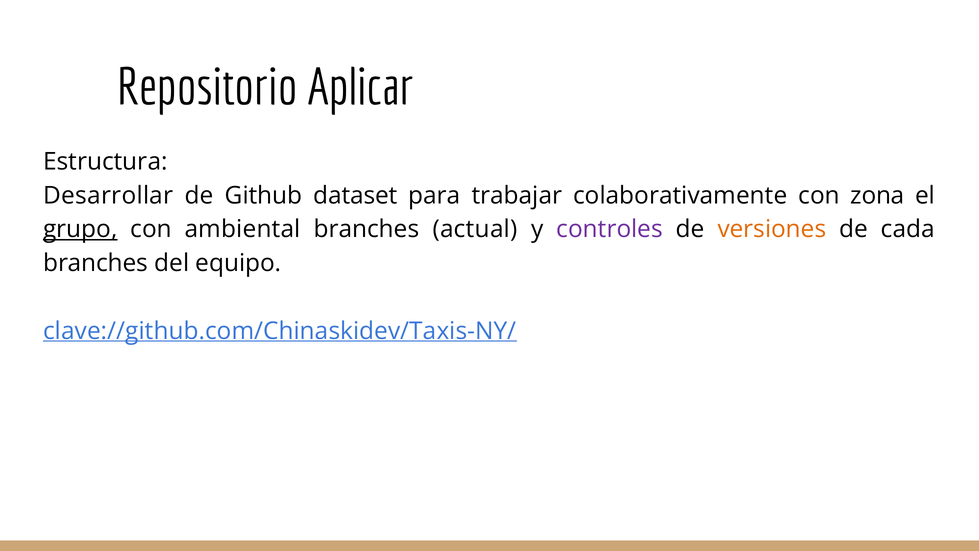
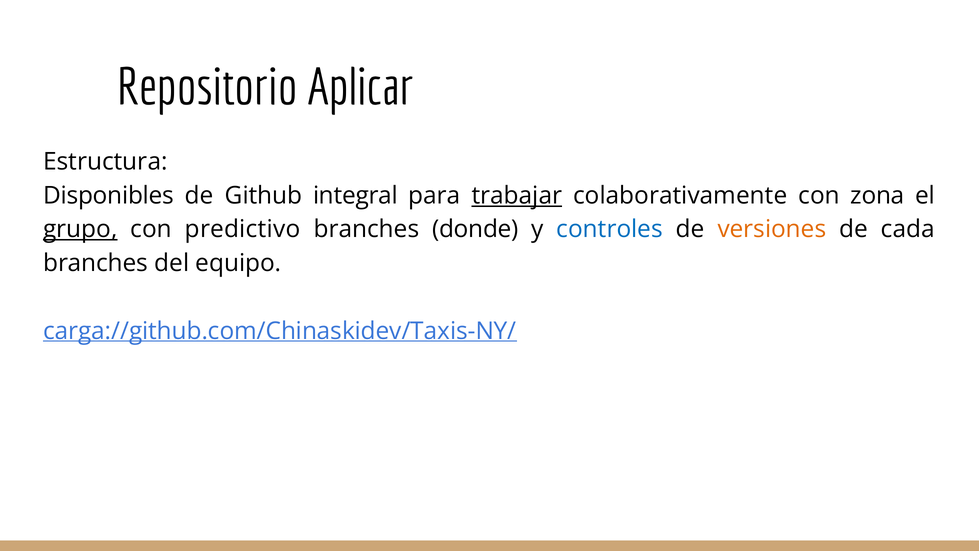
Desarrollar: Desarrollar -> Disponibles
dataset: dataset -> integral
trabajar underline: none -> present
ambiental: ambiental -> predictivo
actual: actual -> donde
controles colour: purple -> blue
clave://github.com/Chinaskidev/Taxis-NY/: clave://github.com/Chinaskidev/Taxis-NY/ -> carga://github.com/Chinaskidev/Taxis-NY/
